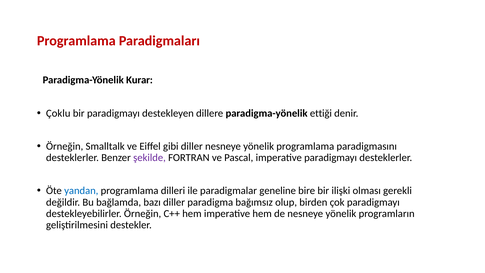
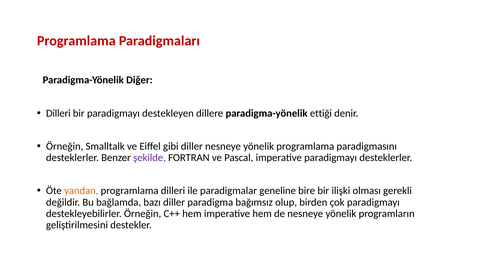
Kurar: Kurar -> Diğer
Çoklu at (58, 113): Çoklu -> Dilleri
yandan colour: blue -> orange
